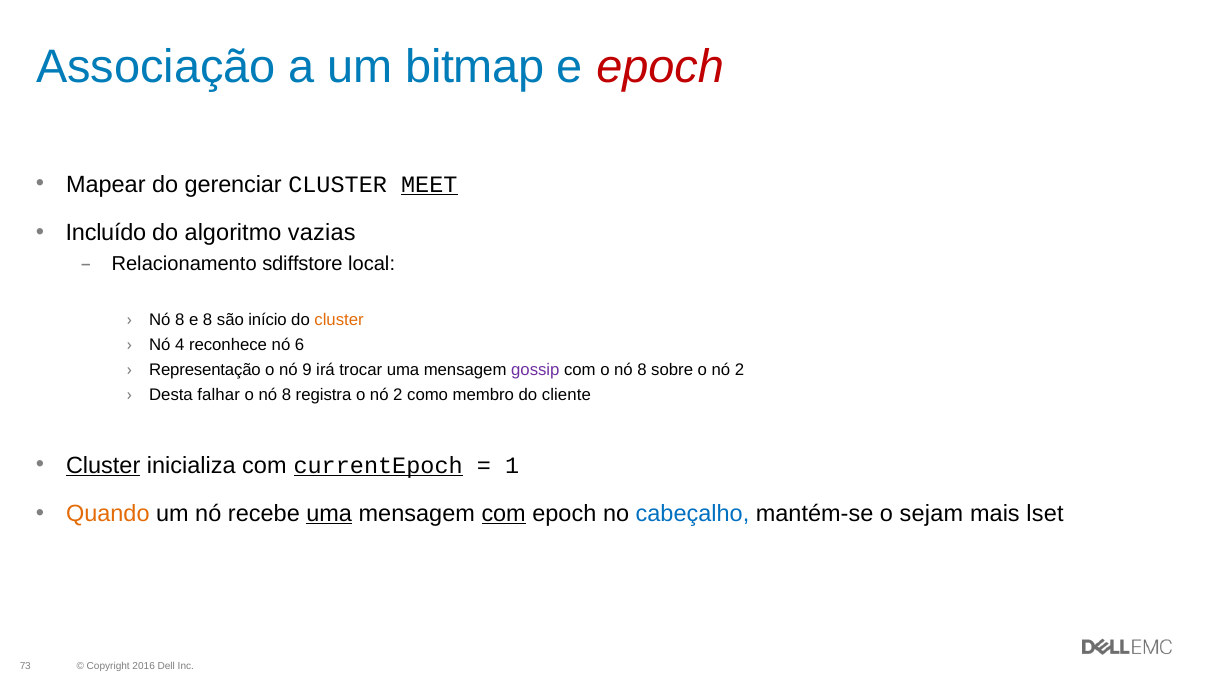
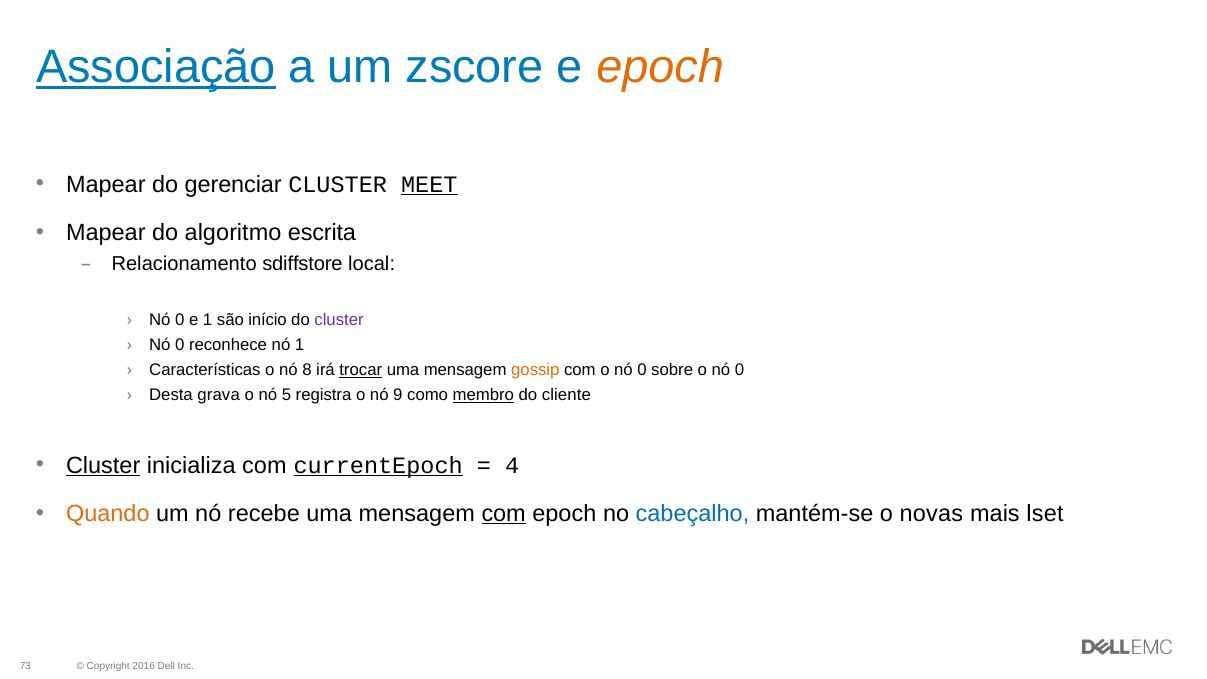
Associação underline: none -> present
bitmap: bitmap -> zscore
epoch at (660, 67) colour: red -> orange
Incluído at (106, 233): Incluído -> Mapear
vazias: vazias -> escrita
8 at (180, 320): 8 -> 0
e 8: 8 -> 1
cluster at (339, 320) colour: orange -> purple
4 at (180, 345): 4 -> 0
nó 6: 6 -> 1
Representação: Representação -> Características
9: 9 -> 8
trocar underline: none -> present
gossip colour: purple -> orange
com o nó 8: 8 -> 0
sobre o nó 2: 2 -> 0
falhar: falhar -> grava
8 at (286, 395): 8 -> 5
registra o nó 2: 2 -> 9
membro underline: none -> present
1: 1 -> 4
uma at (329, 514) underline: present -> none
sejam: sejam -> novas
